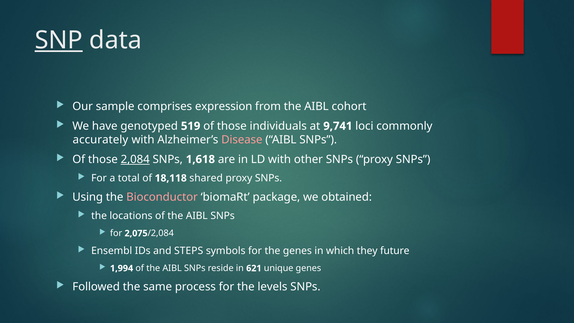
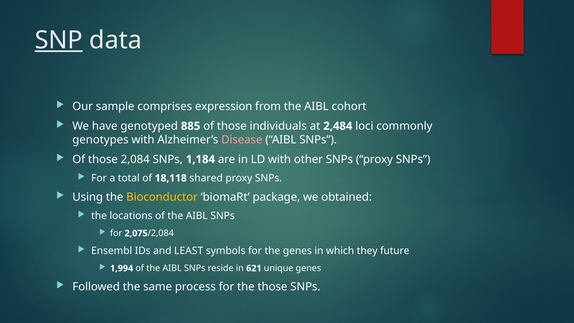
519: 519 -> 885
9,741: 9,741 -> 2,484
accurately: accurately -> genotypes
2,084 underline: present -> none
1,618: 1,618 -> 1,184
Bioconductor colour: pink -> yellow
STEPS: STEPS -> LEAST
the levels: levels -> those
